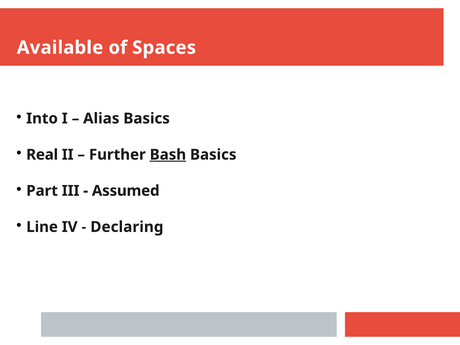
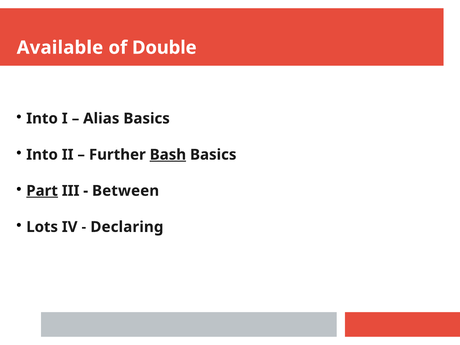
Spaces: Spaces -> Double
Real at (42, 155): Real -> Into
Part underline: none -> present
Assumed: Assumed -> Between
Line: Line -> Lots
